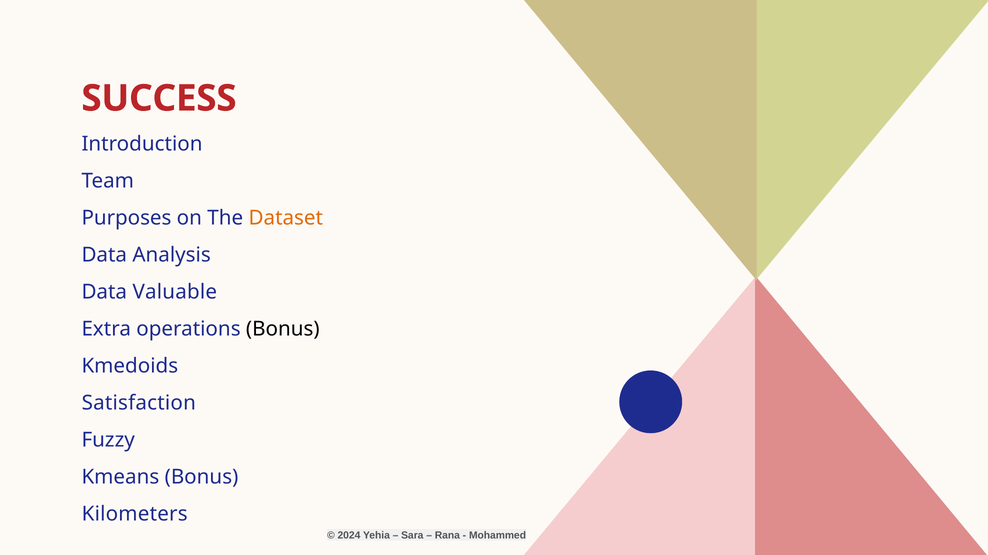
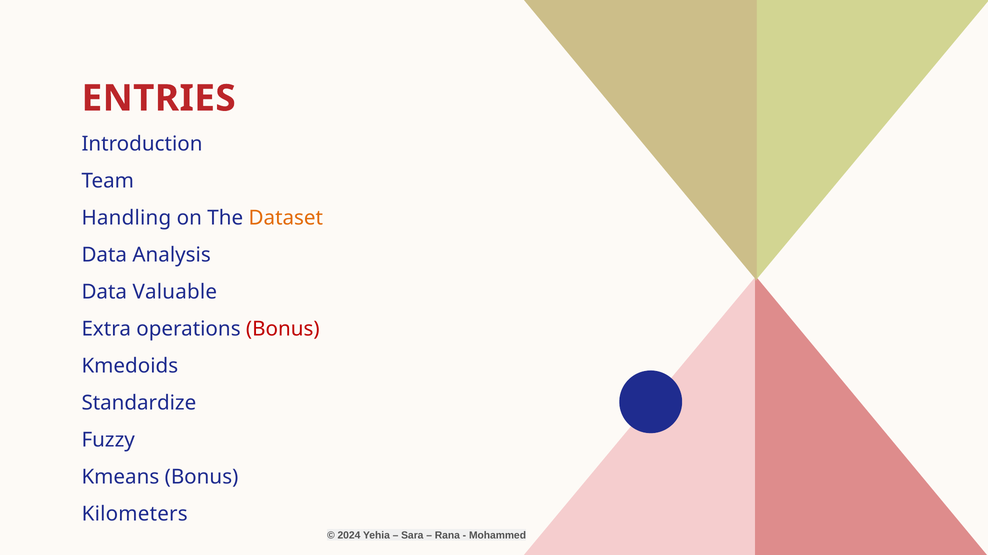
SUCCESS: SUCCESS -> ENTRIES
Purposes: Purposes -> Handling
Bonus at (283, 330) colour: black -> red
Satisfaction: Satisfaction -> Standardize
